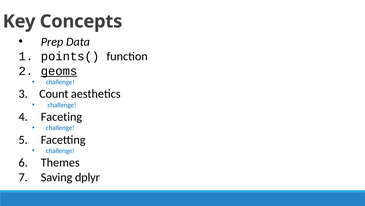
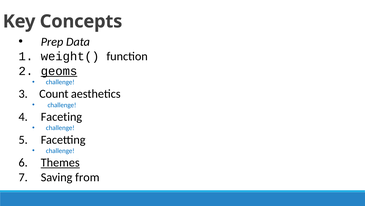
points(: points( -> weight(
Themes underline: none -> present
dplyr: dplyr -> from
